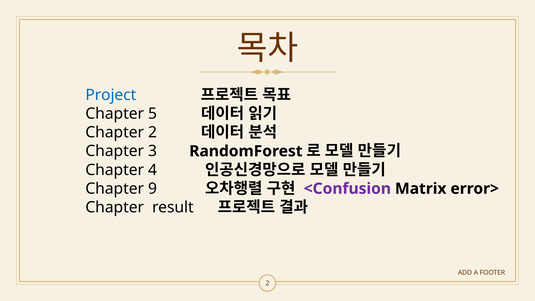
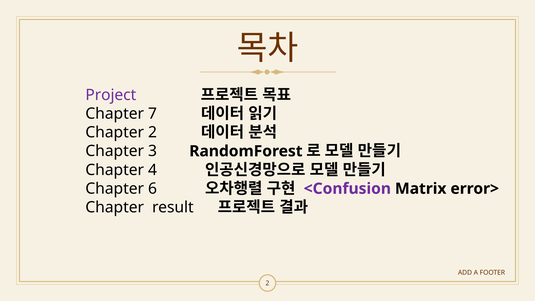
Project colour: blue -> purple
5: 5 -> 7
9: 9 -> 6
